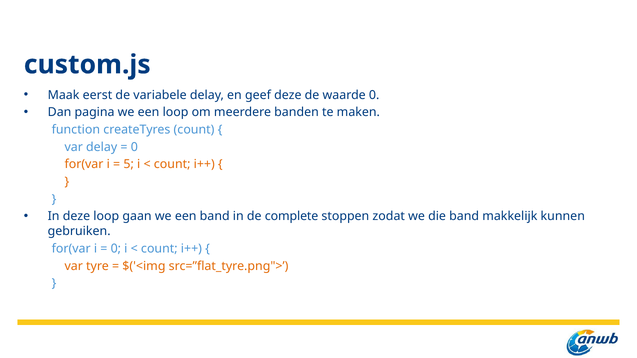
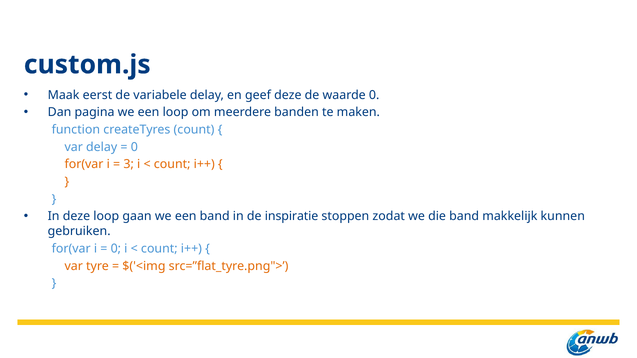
5: 5 -> 3
complete: complete -> inspiratie
